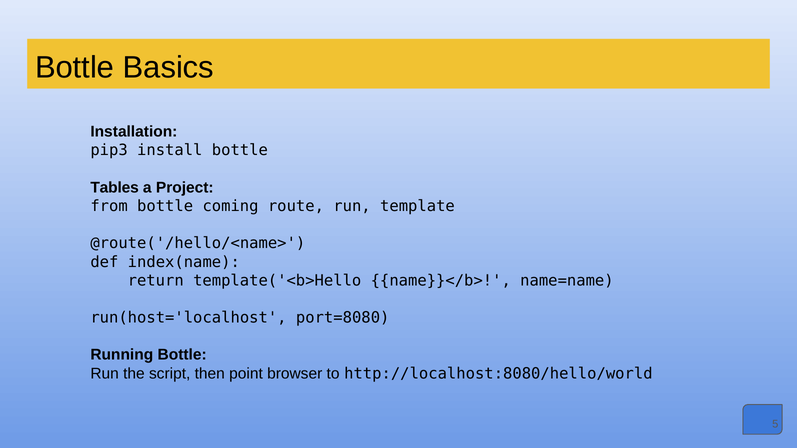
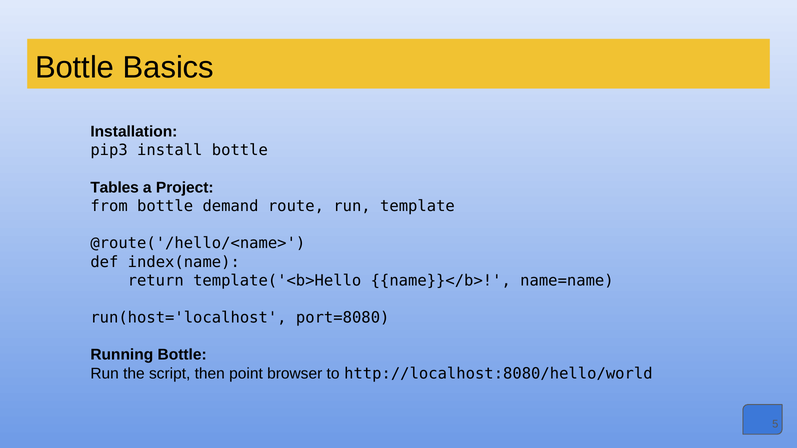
coming: coming -> demand
